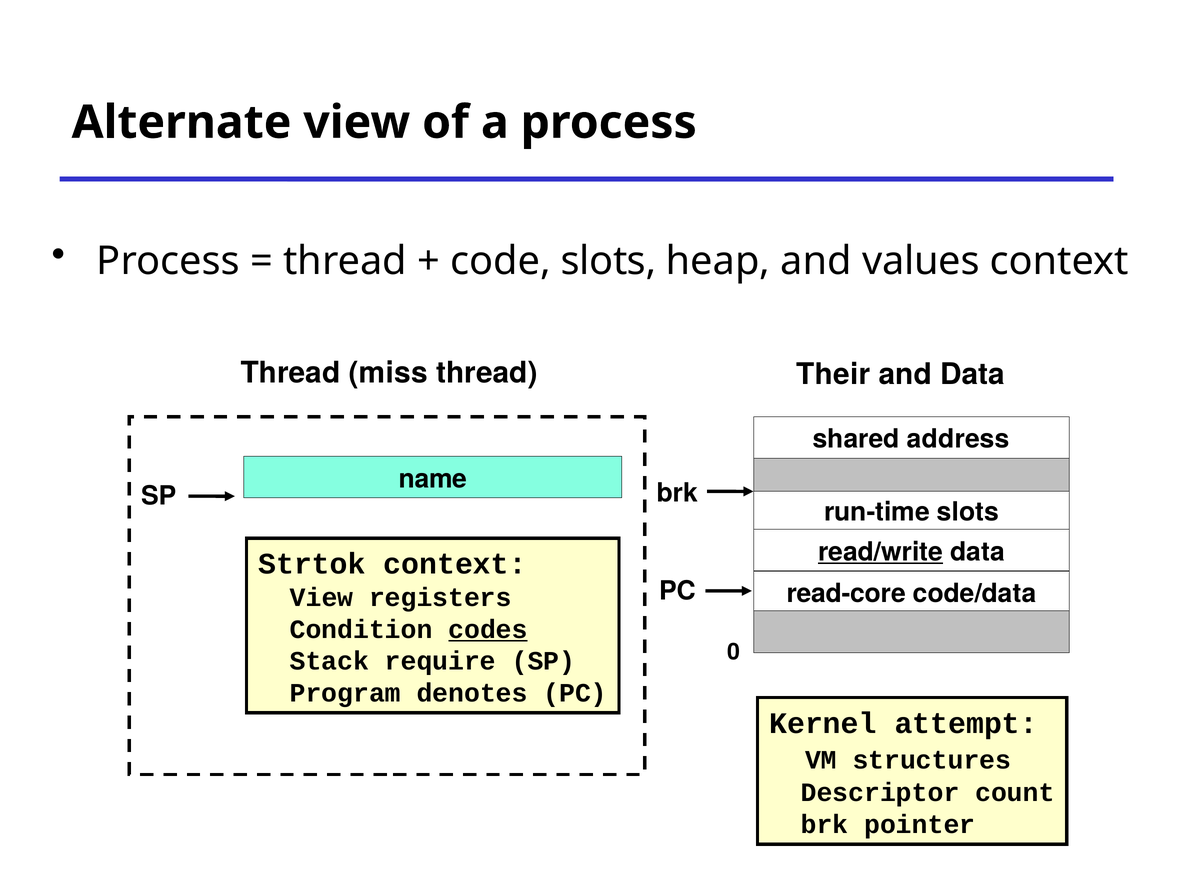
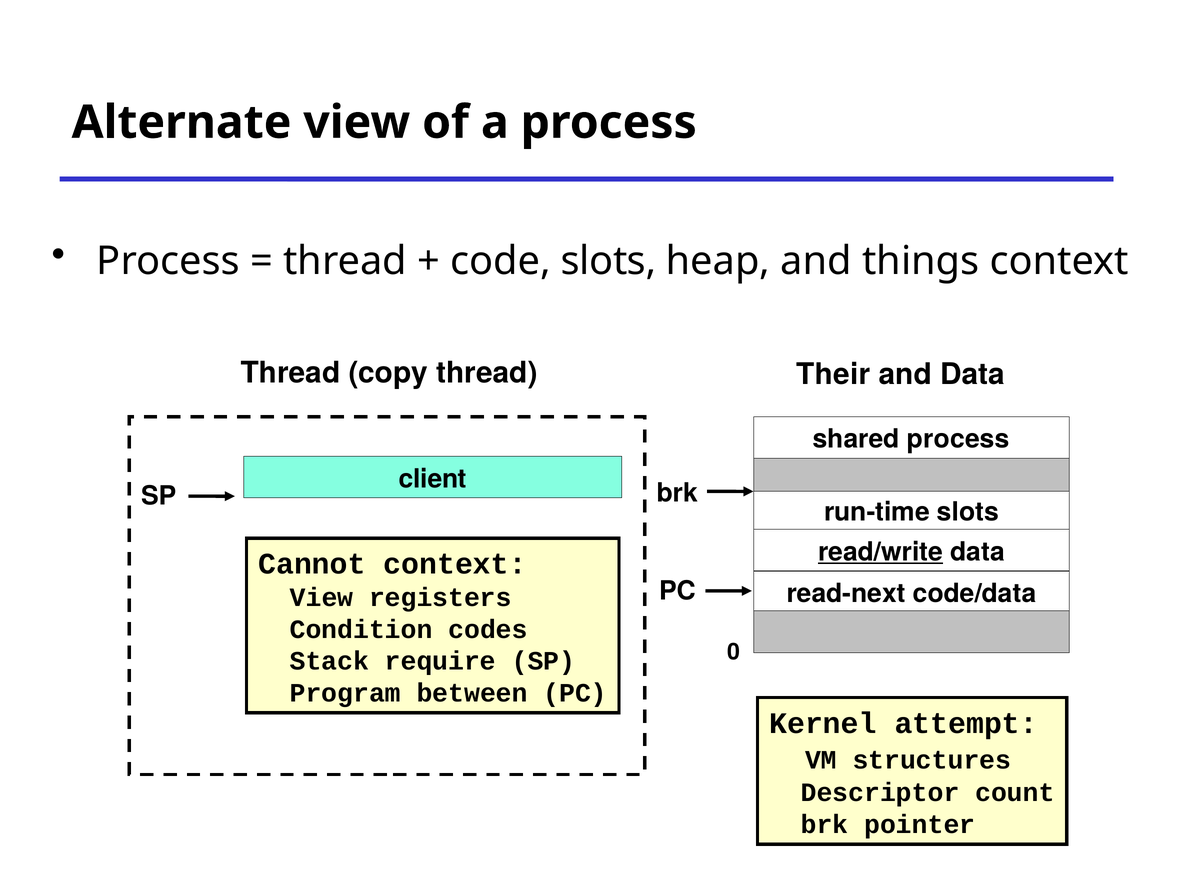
values: values -> things
miss: miss -> copy
shared address: address -> process
name: name -> client
Strtok: Strtok -> Cannot
read-core: read-core -> read-next
codes underline: present -> none
denotes: denotes -> between
